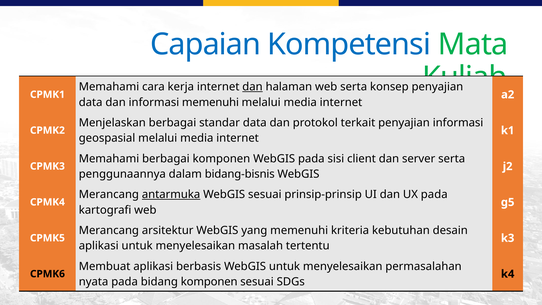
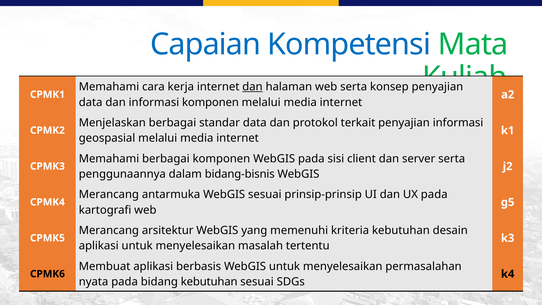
informasi memenuhi: memenuhi -> komponen
antarmuka underline: present -> none
bidang komponen: komponen -> kebutuhan
